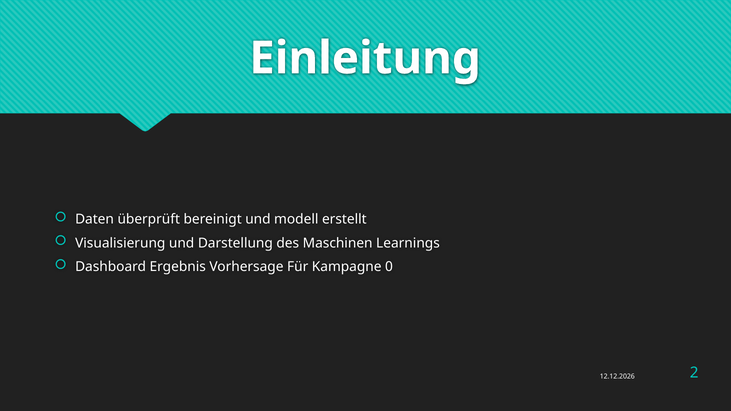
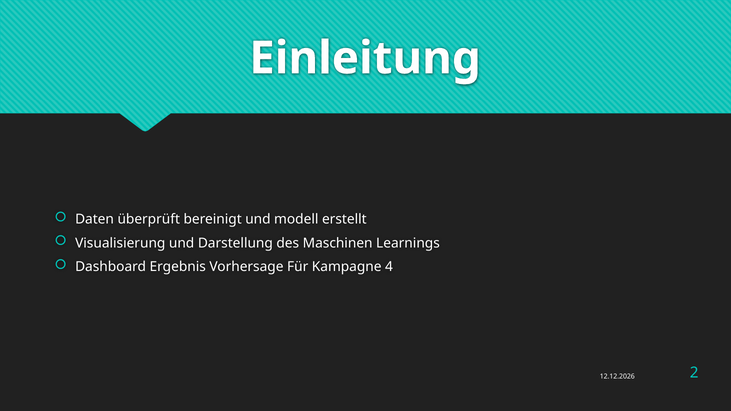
0: 0 -> 4
